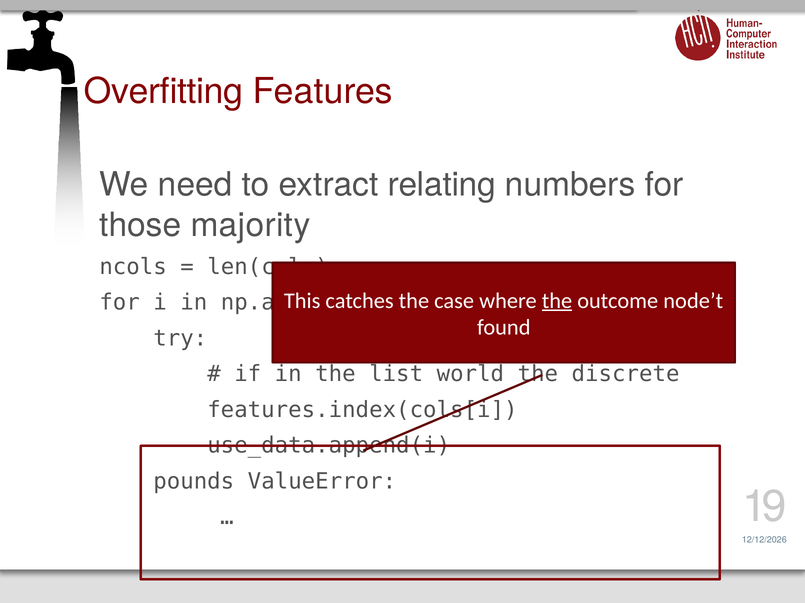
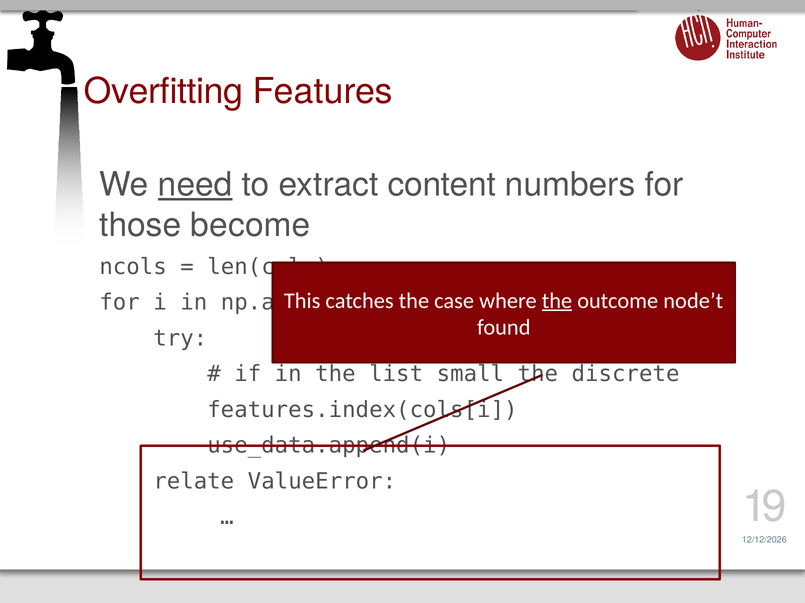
need underline: none -> present
relating: relating -> content
majority: majority -> become
world: world -> small
pounds: pounds -> relate
